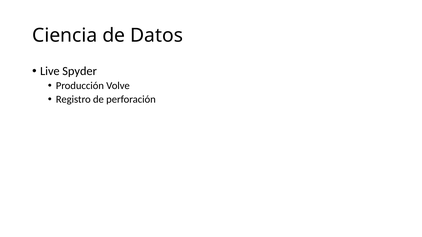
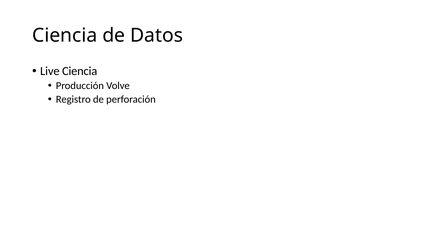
Live Spyder: Spyder -> Ciencia
